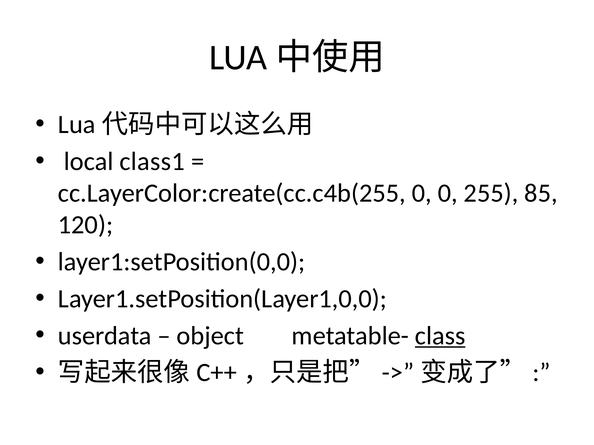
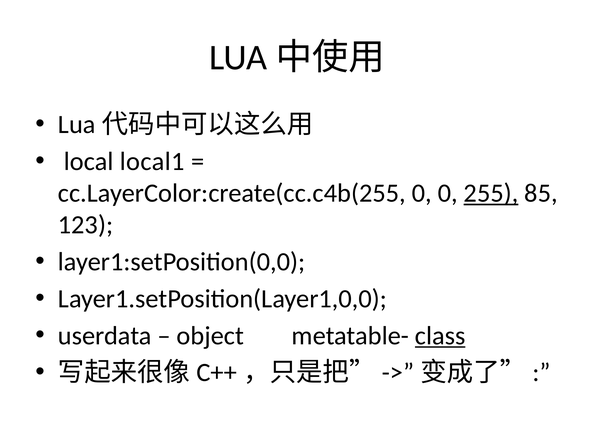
class1: class1 -> local1
255 underline: none -> present
120: 120 -> 123
